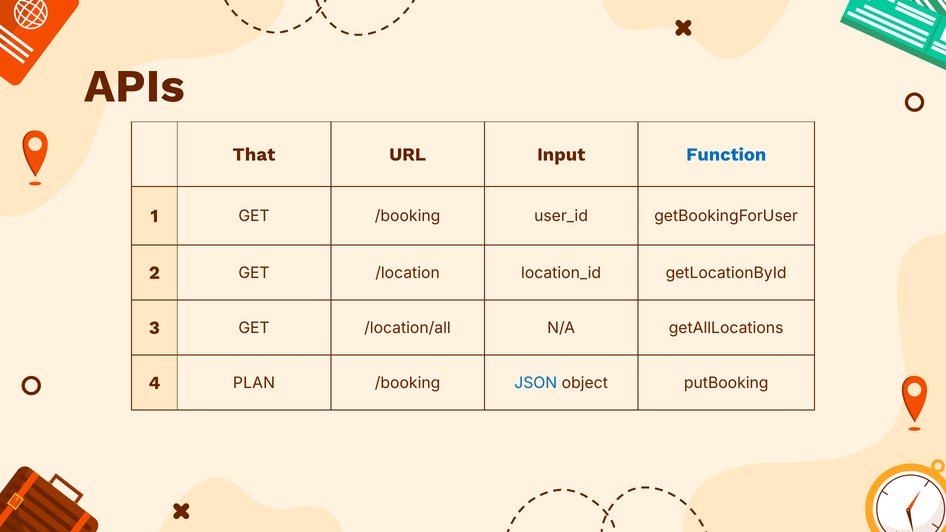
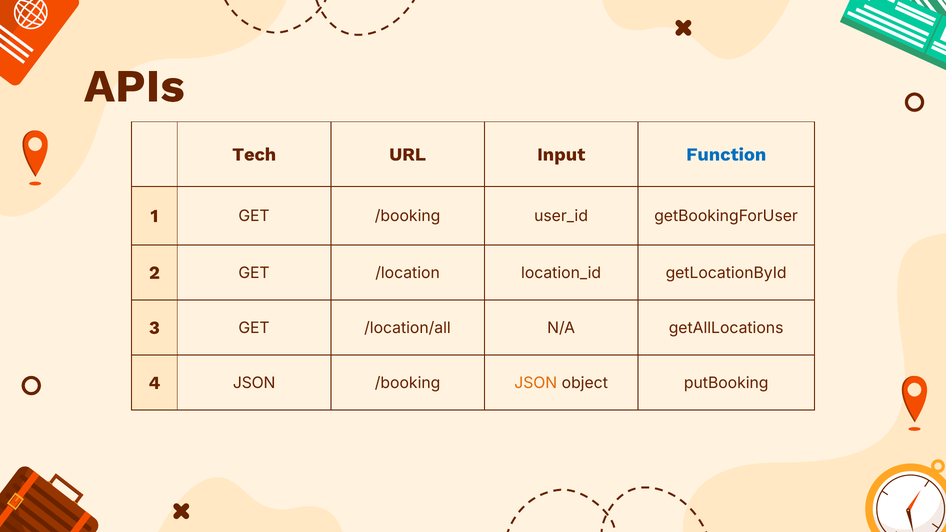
That: That -> Tech
4 PLAN: PLAN -> JSON
JSON at (536, 383) colour: blue -> orange
